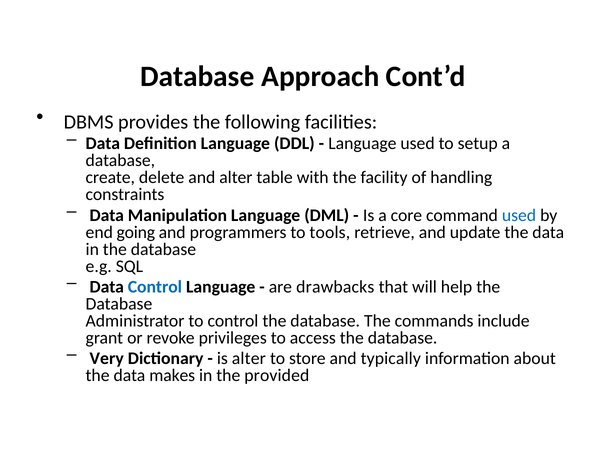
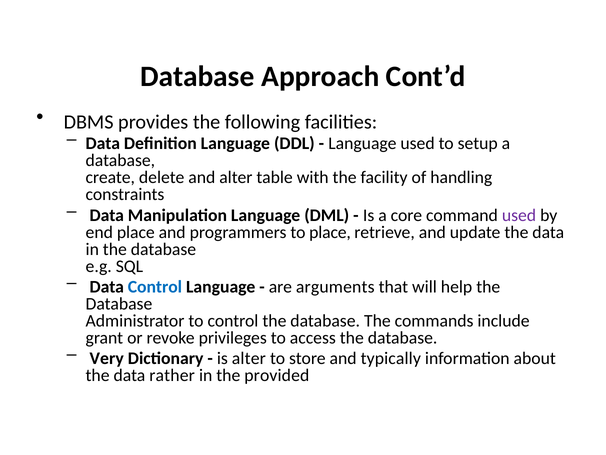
used at (519, 215) colour: blue -> purple
end going: going -> place
to tools: tools -> place
drawbacks: drawbacks -> arguments
makes: makes -> rather
